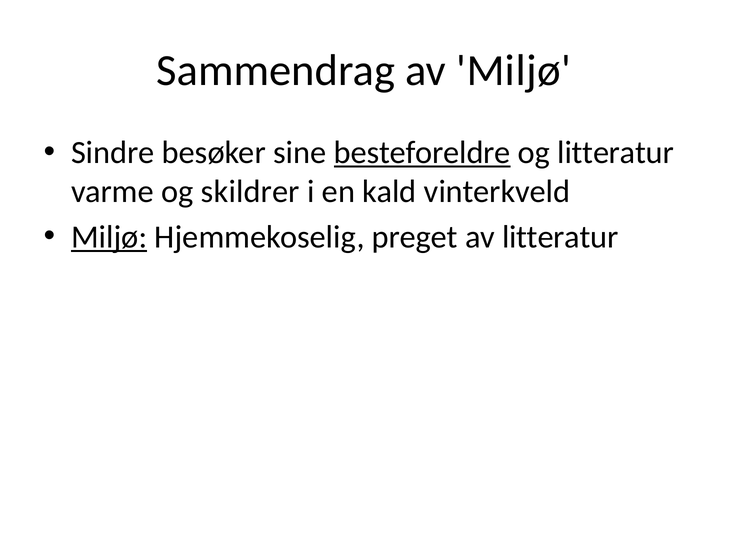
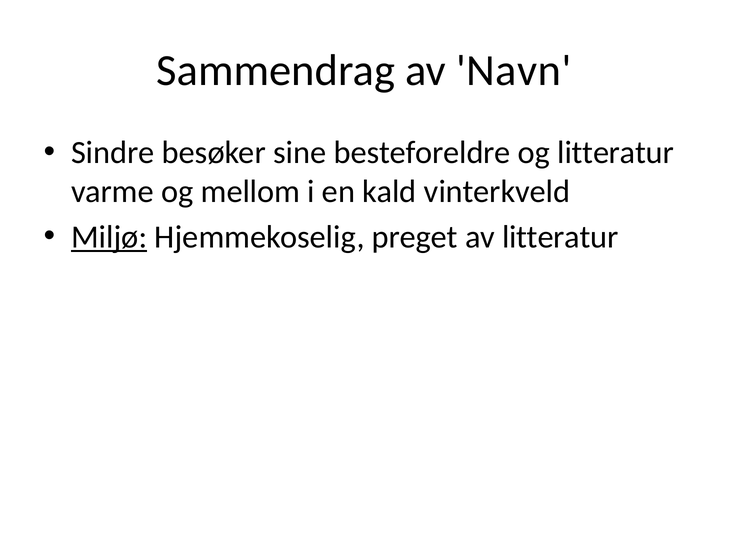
av Miljø: Miljø -> Navn
besteforeldre underline: present -> none
skildrer: skildrer -> mellom
